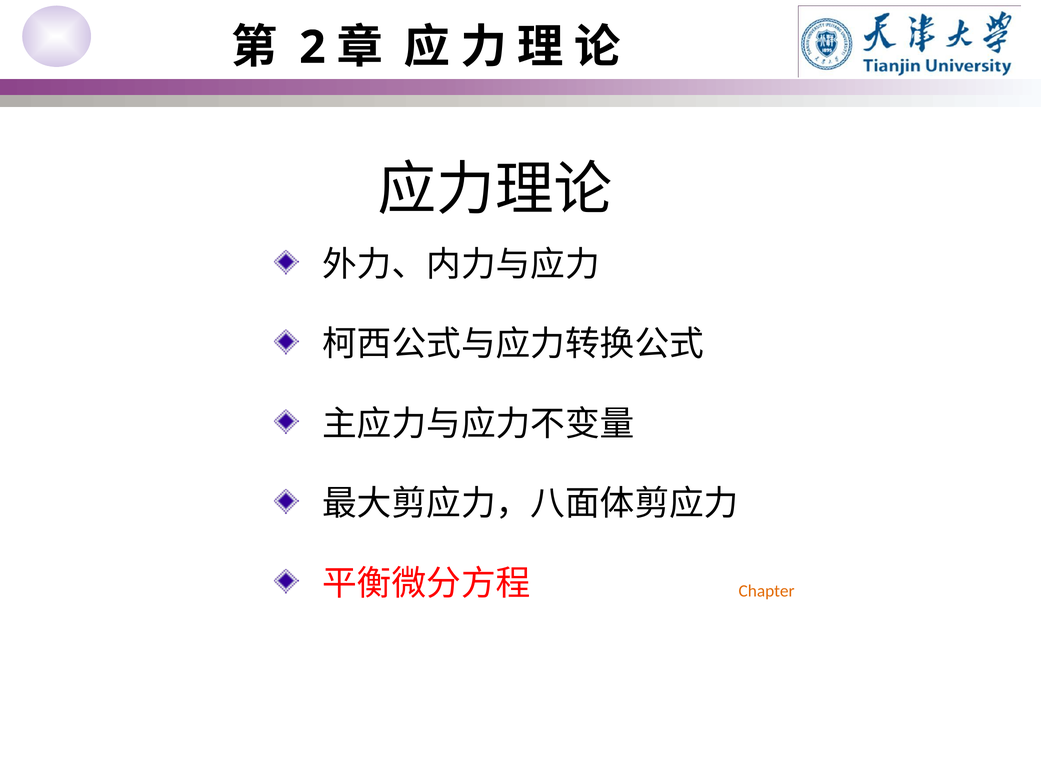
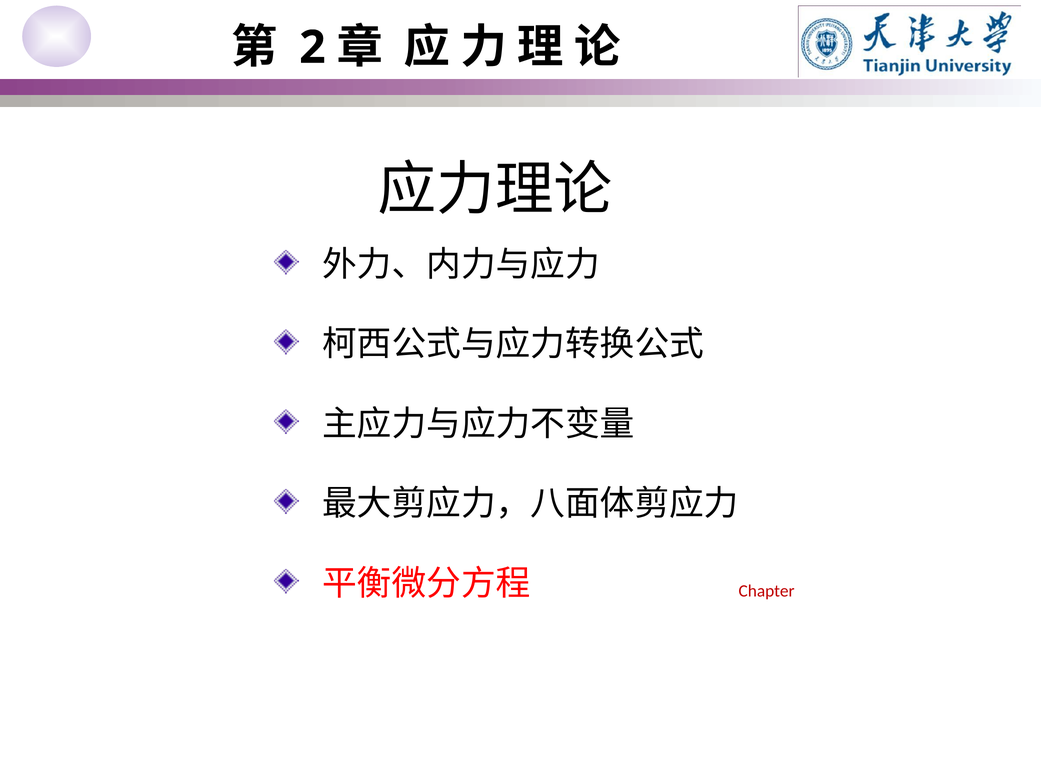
Chapter colour: orange -> red
